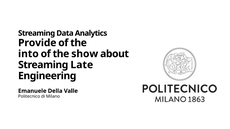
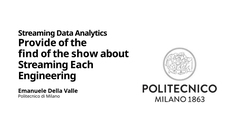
into: into -> find
Late: Late -> Each
